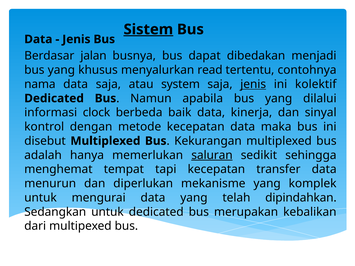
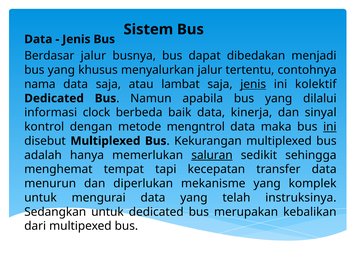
Sistem underline: present -> none
Berdasar jalan: jalan -> jalur
menyalurkan read: read -> jalur
system: system -> lambat
metode kecepatan: kecepatan -> mengntrol
ini at (330, 127) underline: none -> present
dipindahkan: dipindahkan -> instruksinya
